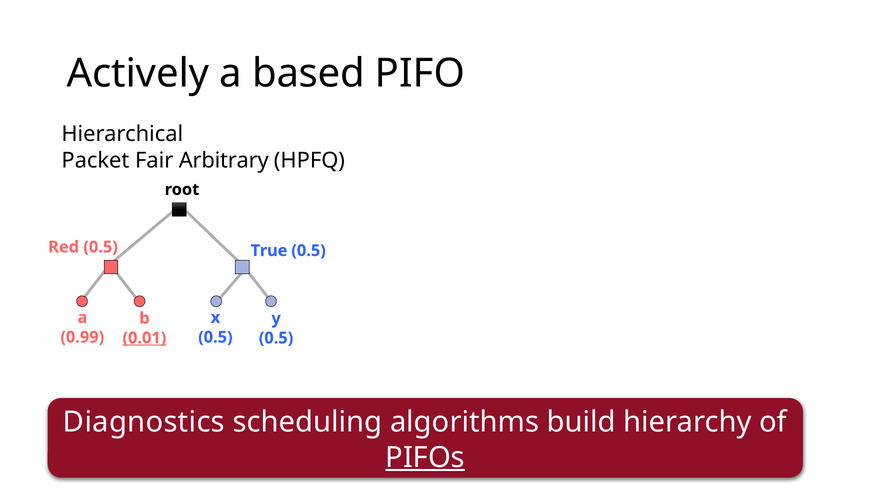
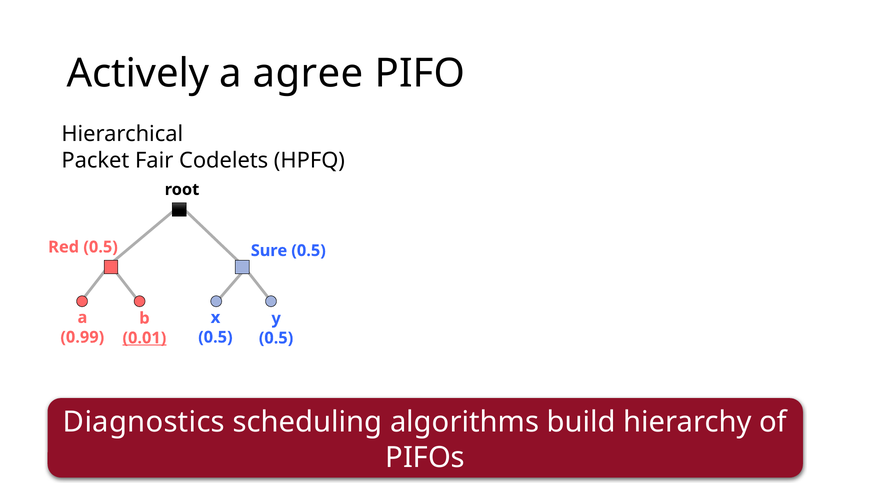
based: based -> agree
Arbitrary: Arbitrary -> Codelets
True: True -> Sure
PIFOs underline: present -> none
